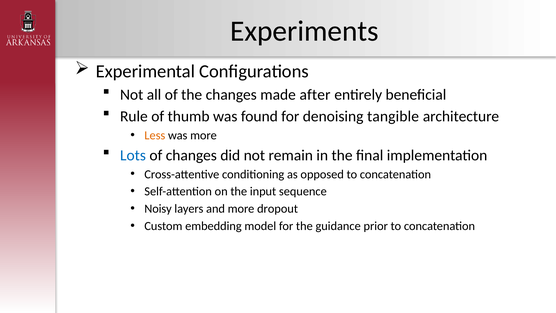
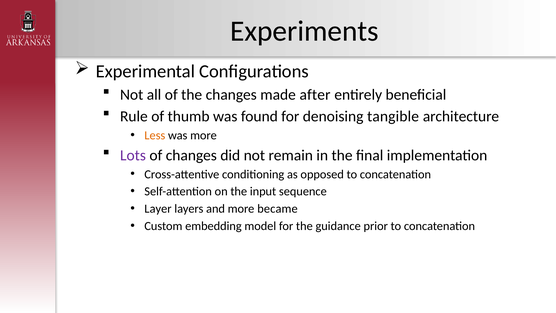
Lots colour: blue -> purple
Noisy: Noisy -> Layer
dropout: dropout -> became
